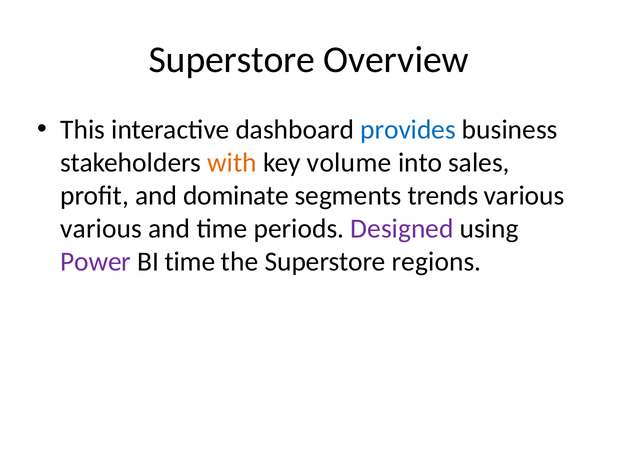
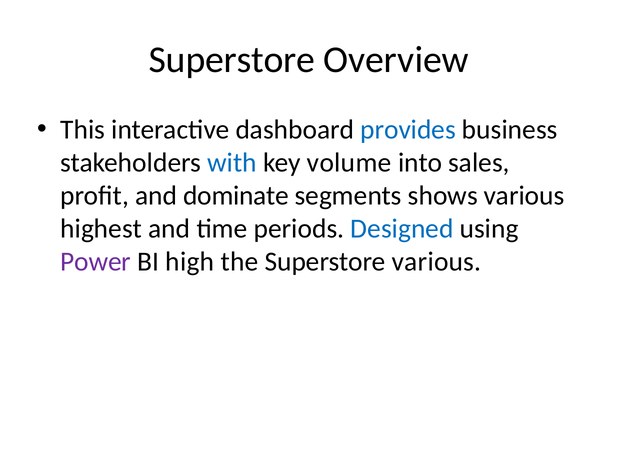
with colour: orange -> blue
trends: trends -> shows
various at (101, 229): various -> highest
Designed colour: purple -> blue
BI time: time -> high
Superstore regions: regions -> various
